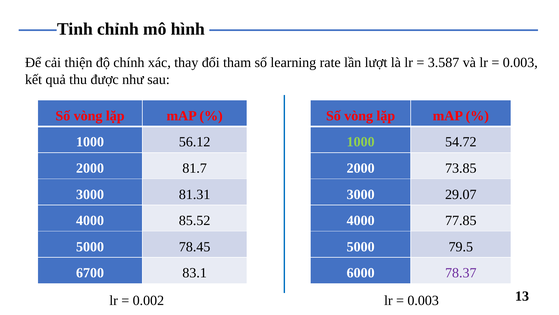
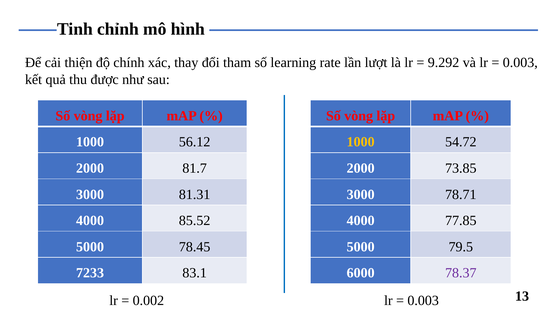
3.587: 3.587 -> 9.292
1000 at (361, 142) colour: light green -> yellow
29.07: 29.07 -> 78.71
6700: 6700 -> 7233
